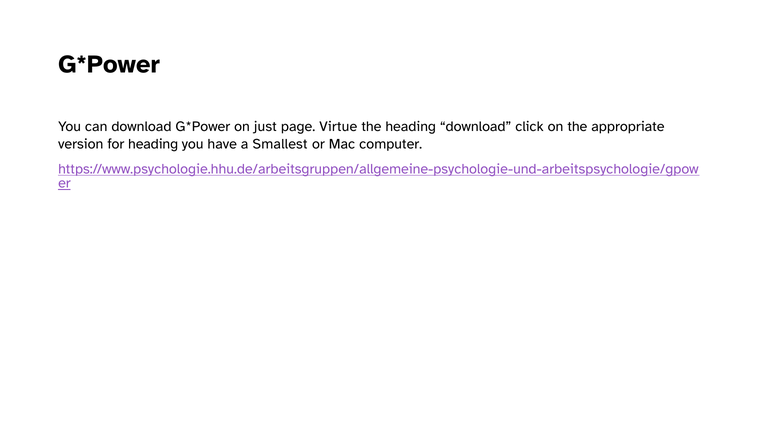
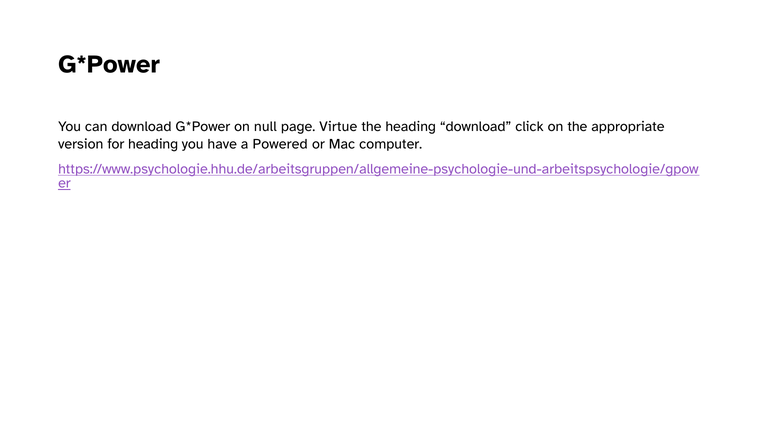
just: just -> null
Smallest: Smallest -> Powered
